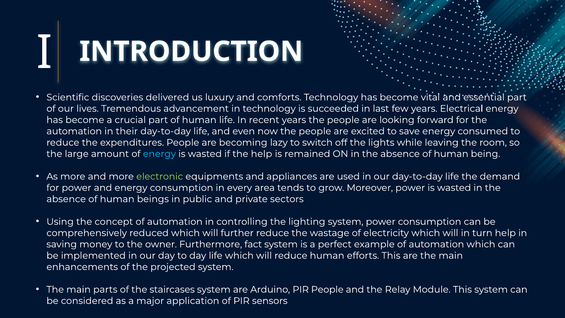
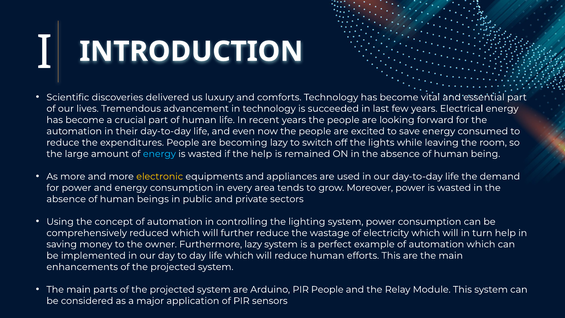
electronic colour: light green -> yellow
Furthermore fact: fact -> lazy
parts of the staircases: staircases -> projected
